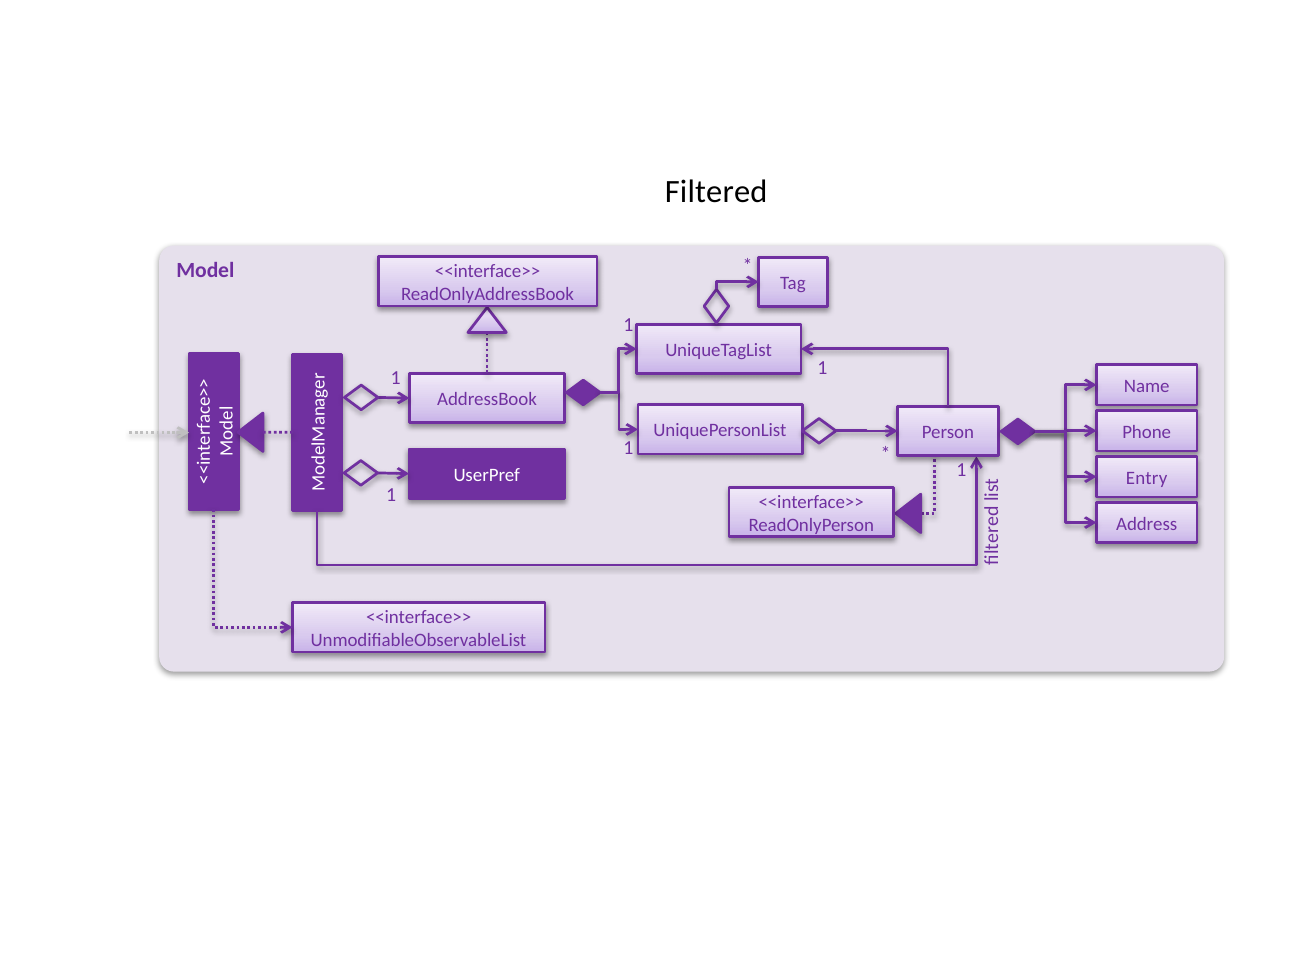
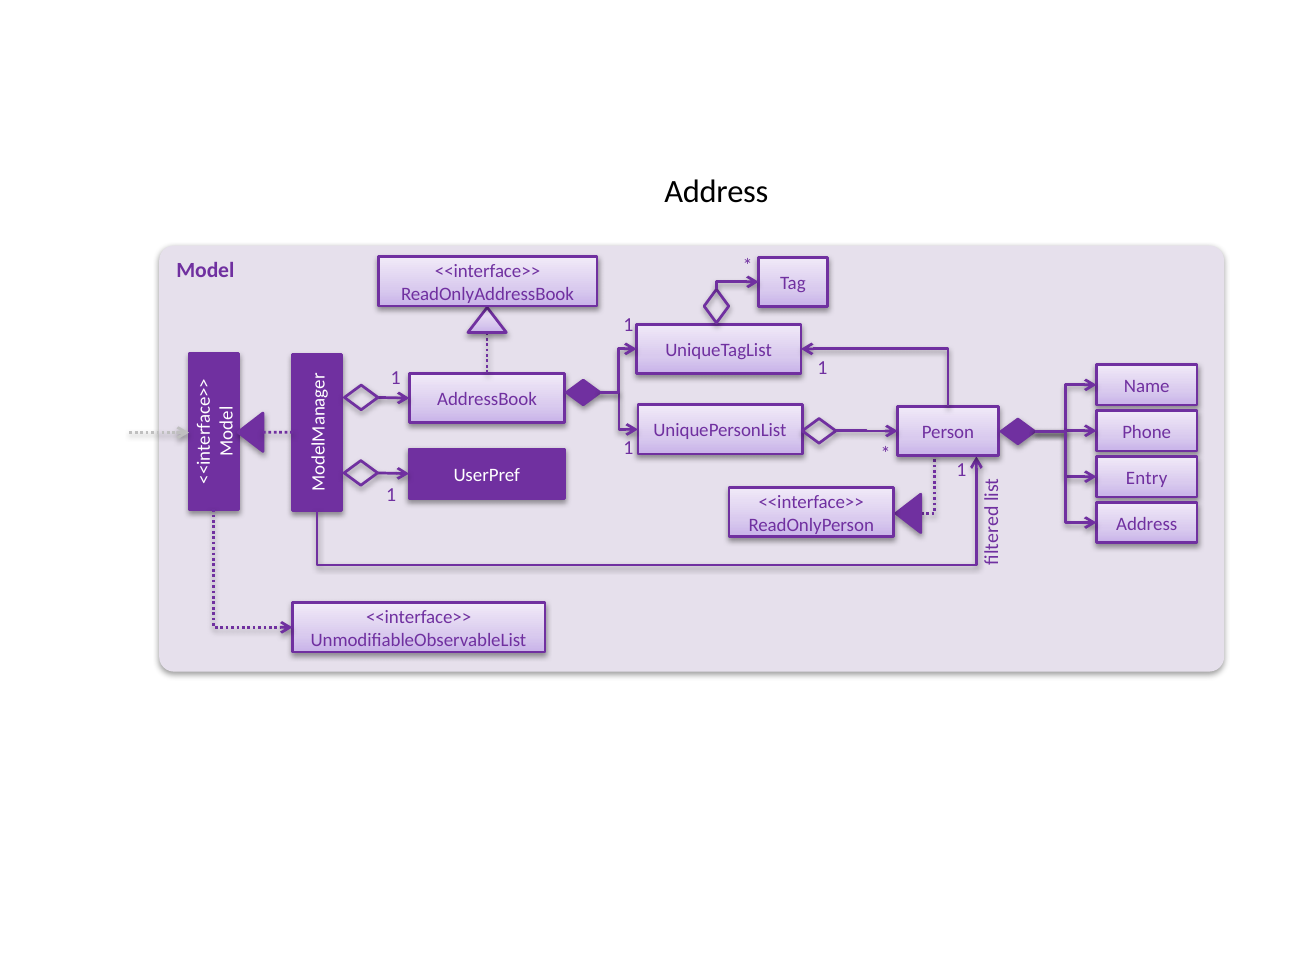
Filtered at (716, 192): Filtered -> Address
